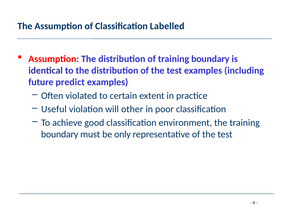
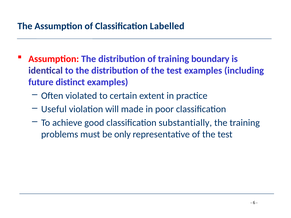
predict: predict -> distinct
other: other -> made
environment: environment -> substantially
boundary at (60, 135): boundary -> problems
